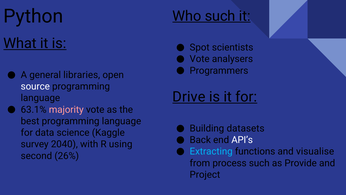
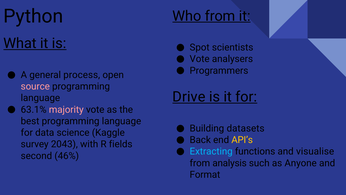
Who such: such -> from
libraries: libraries -> process
source colour: white -> pink
API’s colour: white -> yellow
2040: 2040 -> 2043
using: using -> fields
26%: 26% -> 46%
process: process -> analysis
Provide: Provide -> Anyone
Project: Project -> Format
